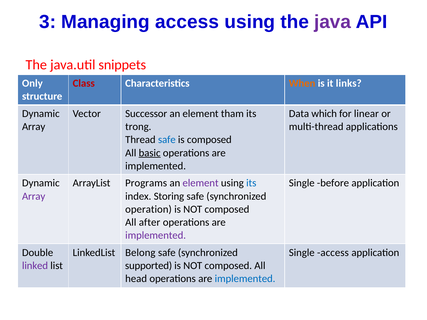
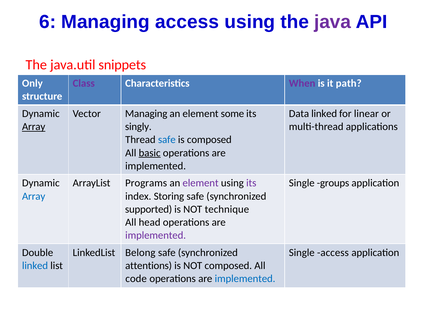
3: 3 -> 6
Class colour: red -> purple
When colour: orange -> purple
links: links -> path
Vector Successor: Successor -> Managing
tham: tham -> some
Data which: which -> linked
Array at (34, 127) underline: none -> present
trong: trong -> singly
its at (251, 183) colour: blue -> purple
before: before -> groups
Array at (34, 196) colour: purple -> blue
operation: operation -> supported
composed at (227, 209): composed -> technique
after: after -> head
linked at (35, 266) colour: purple -> blue
supported: supported -> attentions
head: head -> code
